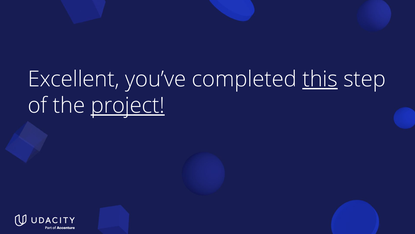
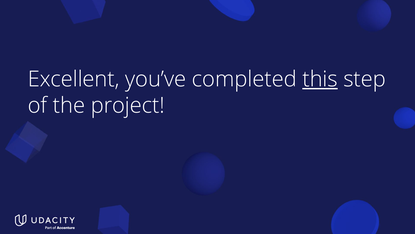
project underline: present -> none
